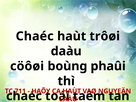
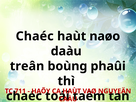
trôøi: trôøi -> naøo
cöôøi: cöôøi -> treân
